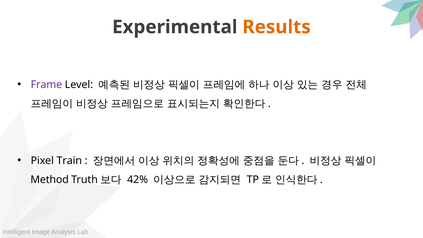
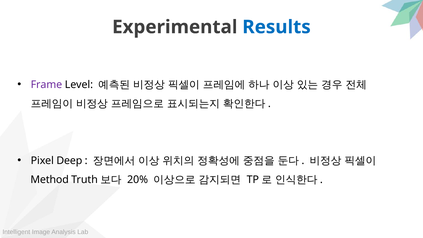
Results colour: orange -> blue
Train: Train -> Deep
42%: 42% -> 20%
